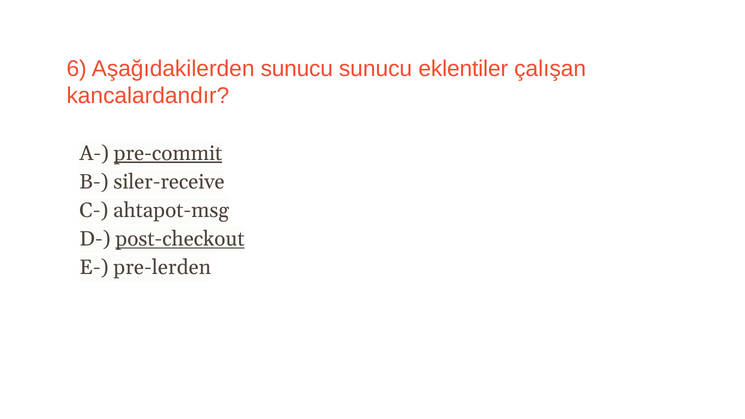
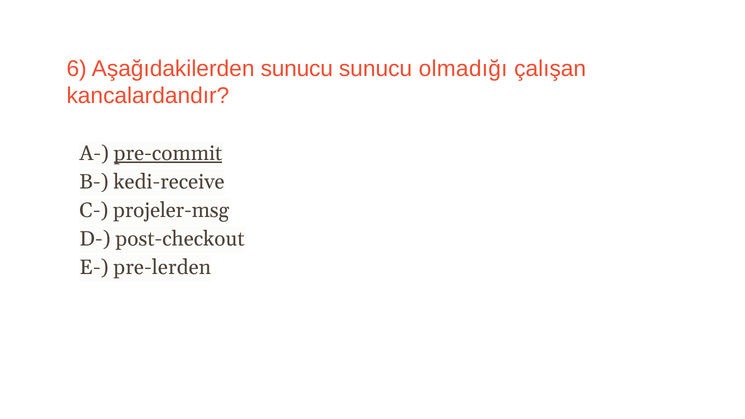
eklentiler: eklentiler -> olmadığı
siler-receive: siler-receive -> kedi-receive
ahtapot-msg: ahtapot-msg -> projeler-msg
post-checkout underline: present -> none
